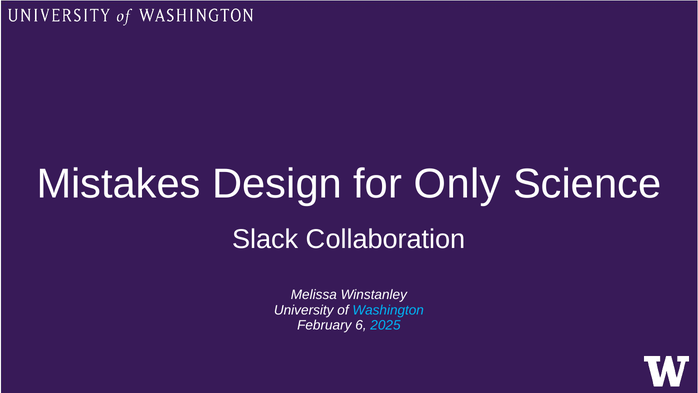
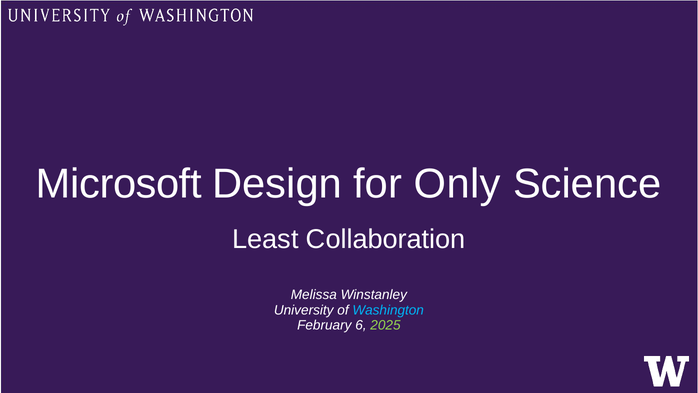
Mistakes: Mistakes -> Microsoft
Slack: Slack -> Least
2025 colour: light blue -> light green
